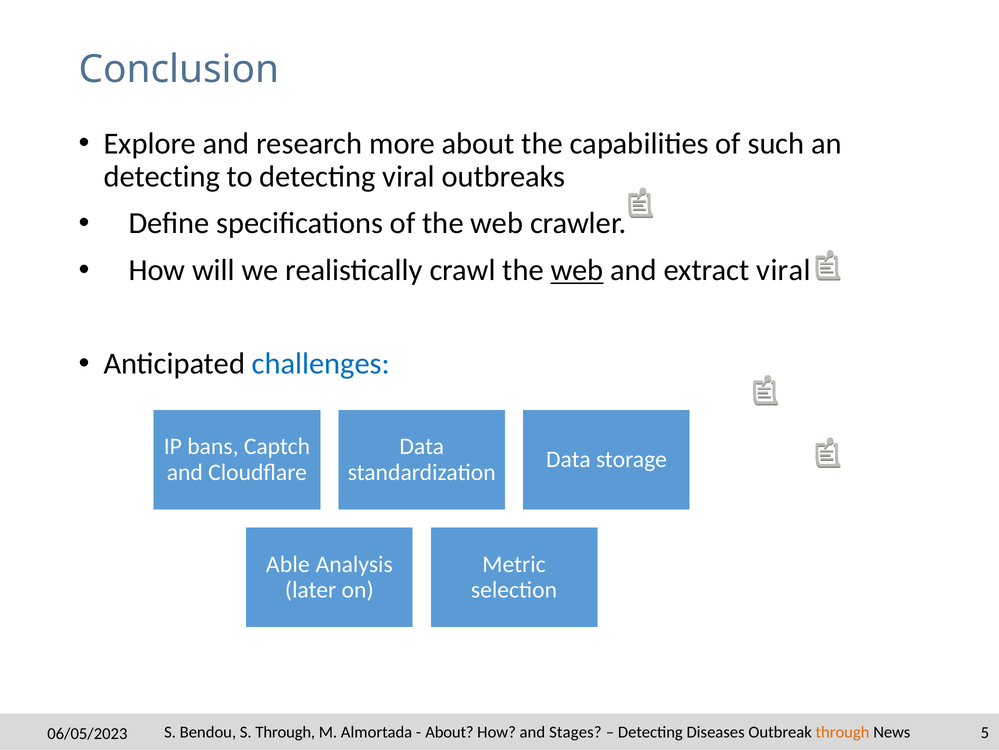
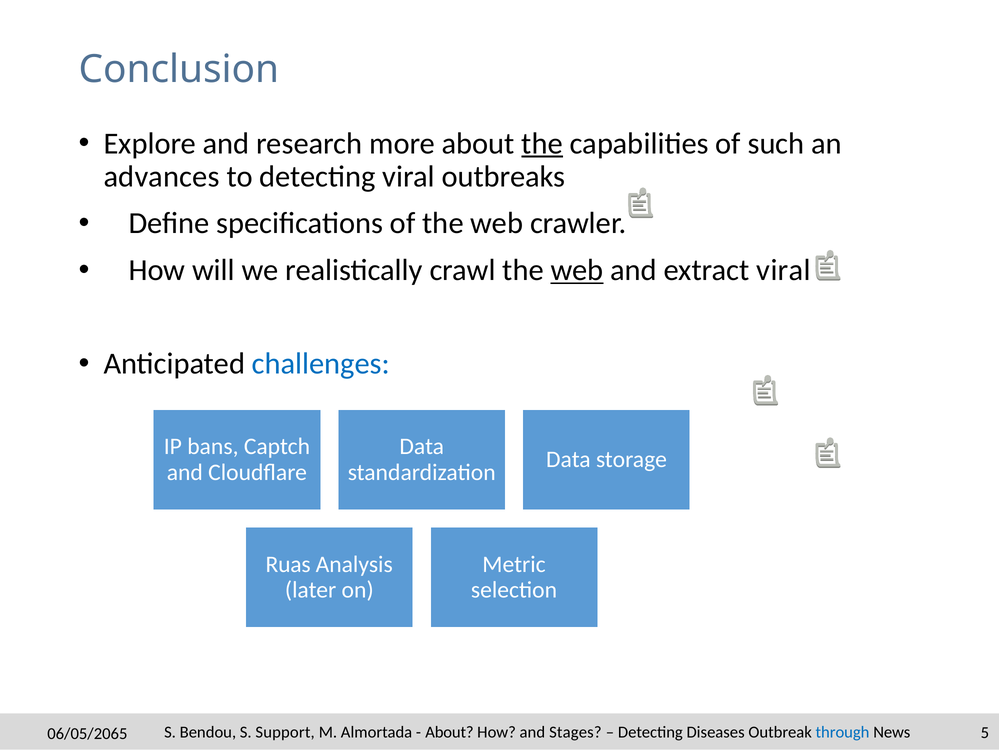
the at (542, 143) underline: none -> present
detecting at (162, 176): detecting -> advances
Able: Able -> Ruas
S Through: Through -> Support
through at (843, 731) colour: orange -> blue
06/05/2023: 06/05/2023 -> 06/05/2065
